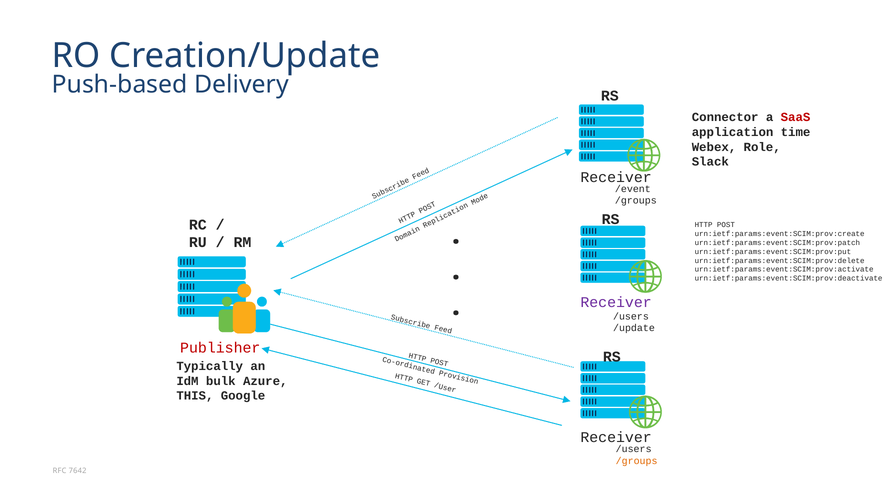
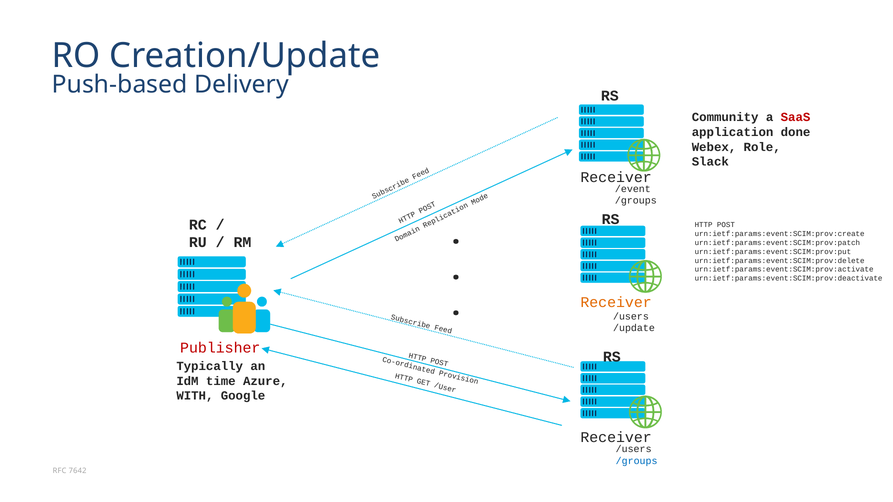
Connector: Connector -> Community
time: time -> done
Receiver at (616, 303) colour: purple -> orange
bulk: bulk -> time
THIS: THIS -> WITH
/groups at (637, 461) colour: orange -> blue
